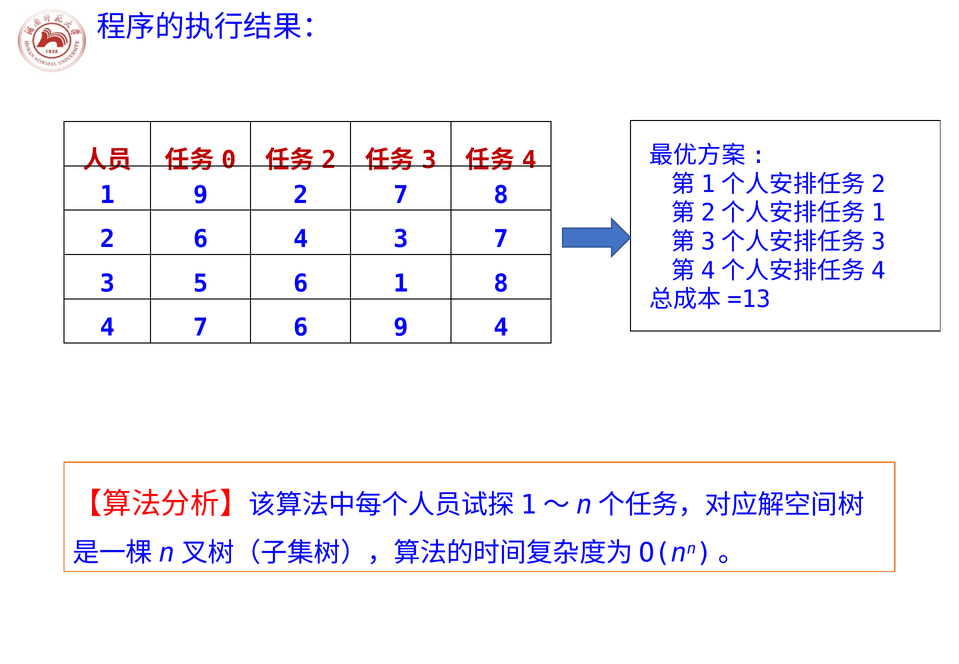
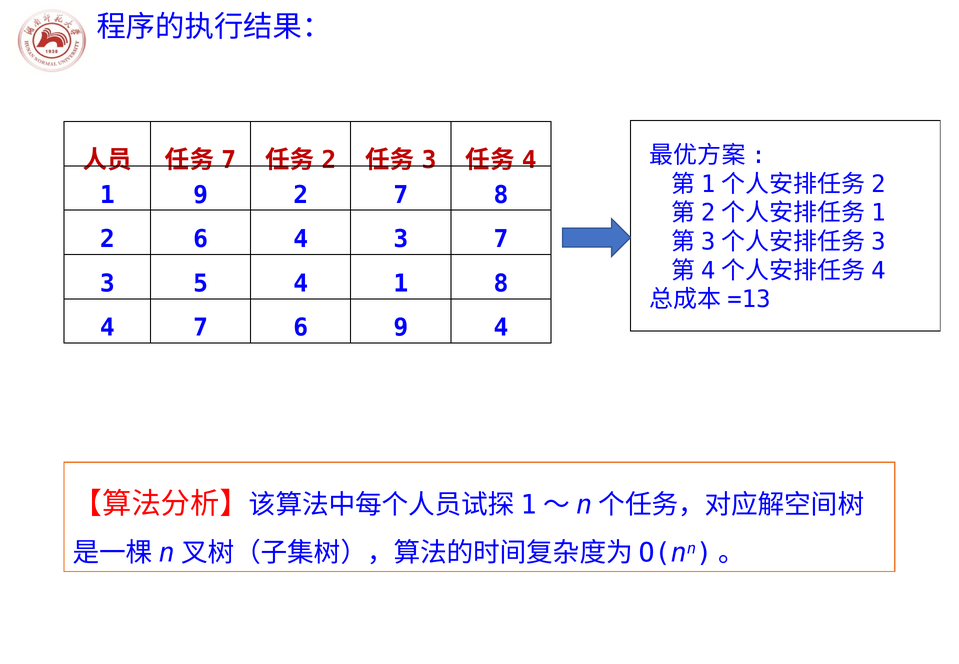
0 at (229, 160): 0 -> 7
5 6: 6 -> 4
